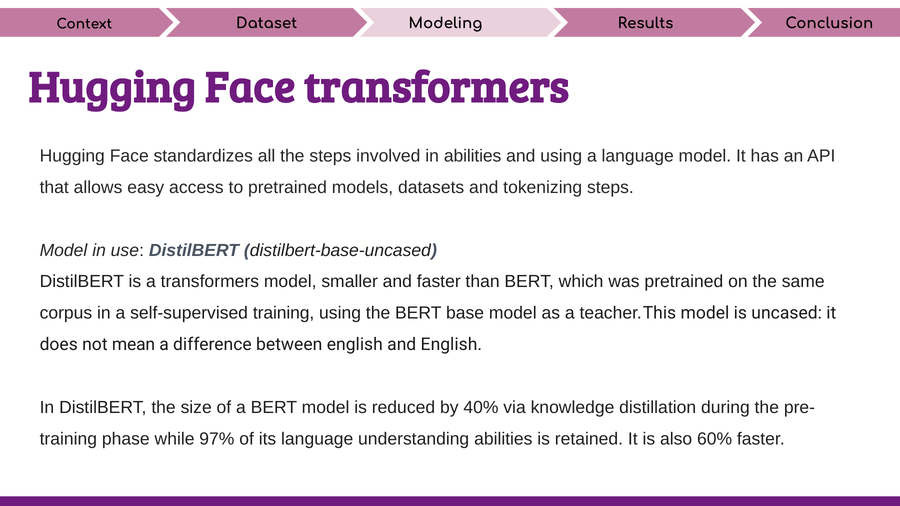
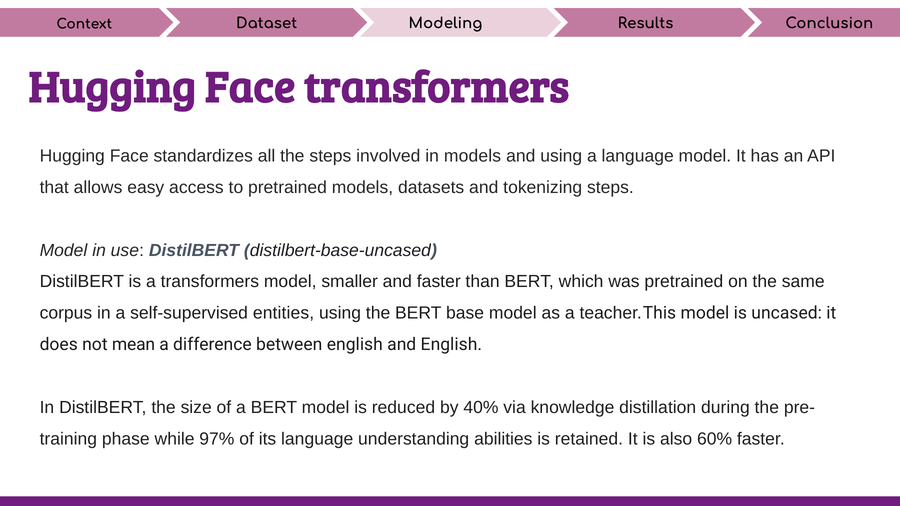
in abilities: abilities -> models
self-supervised training: training -> entities
